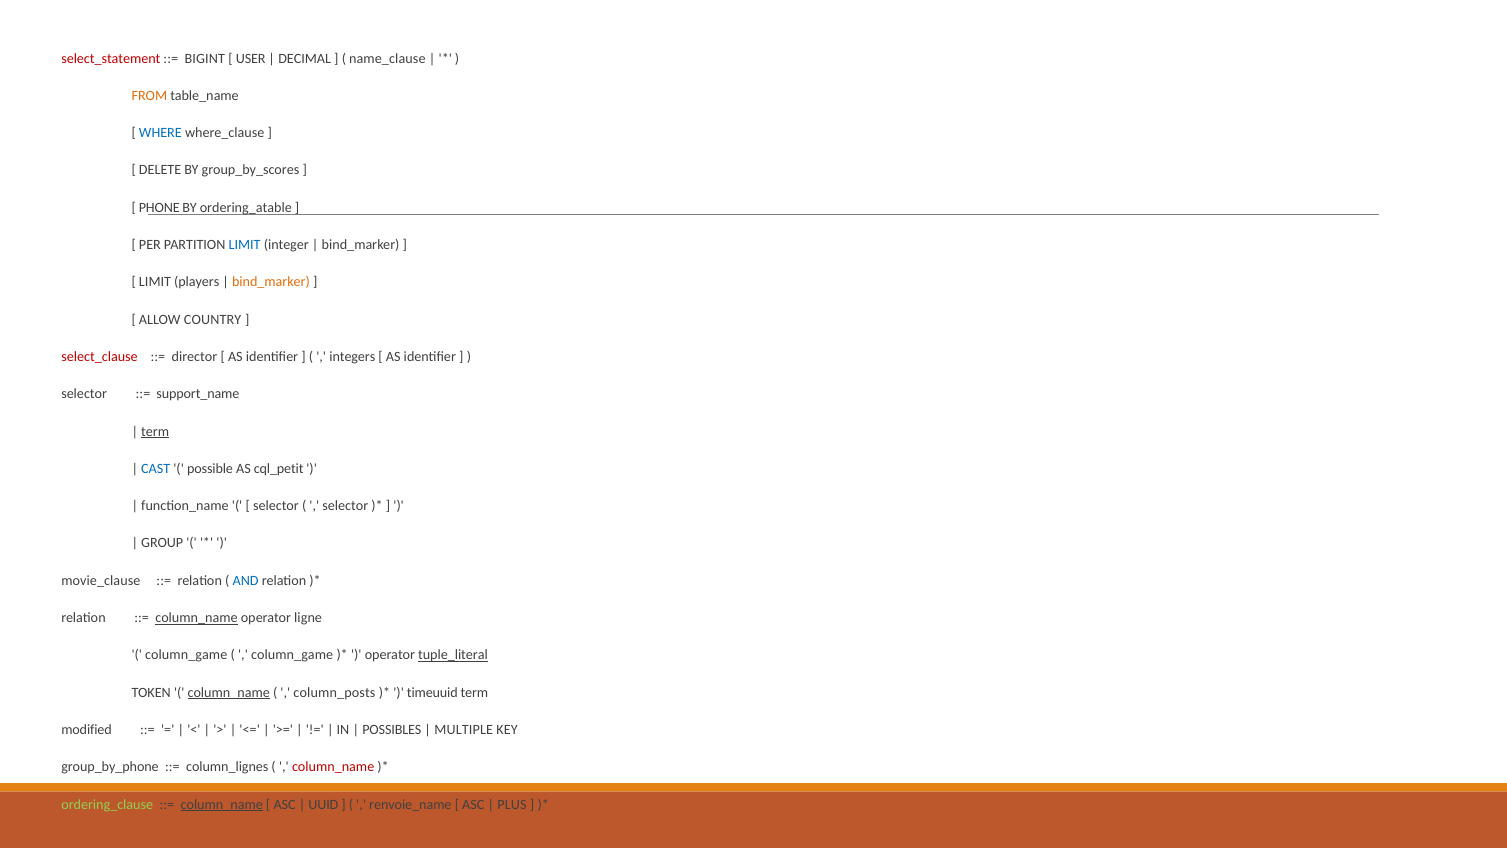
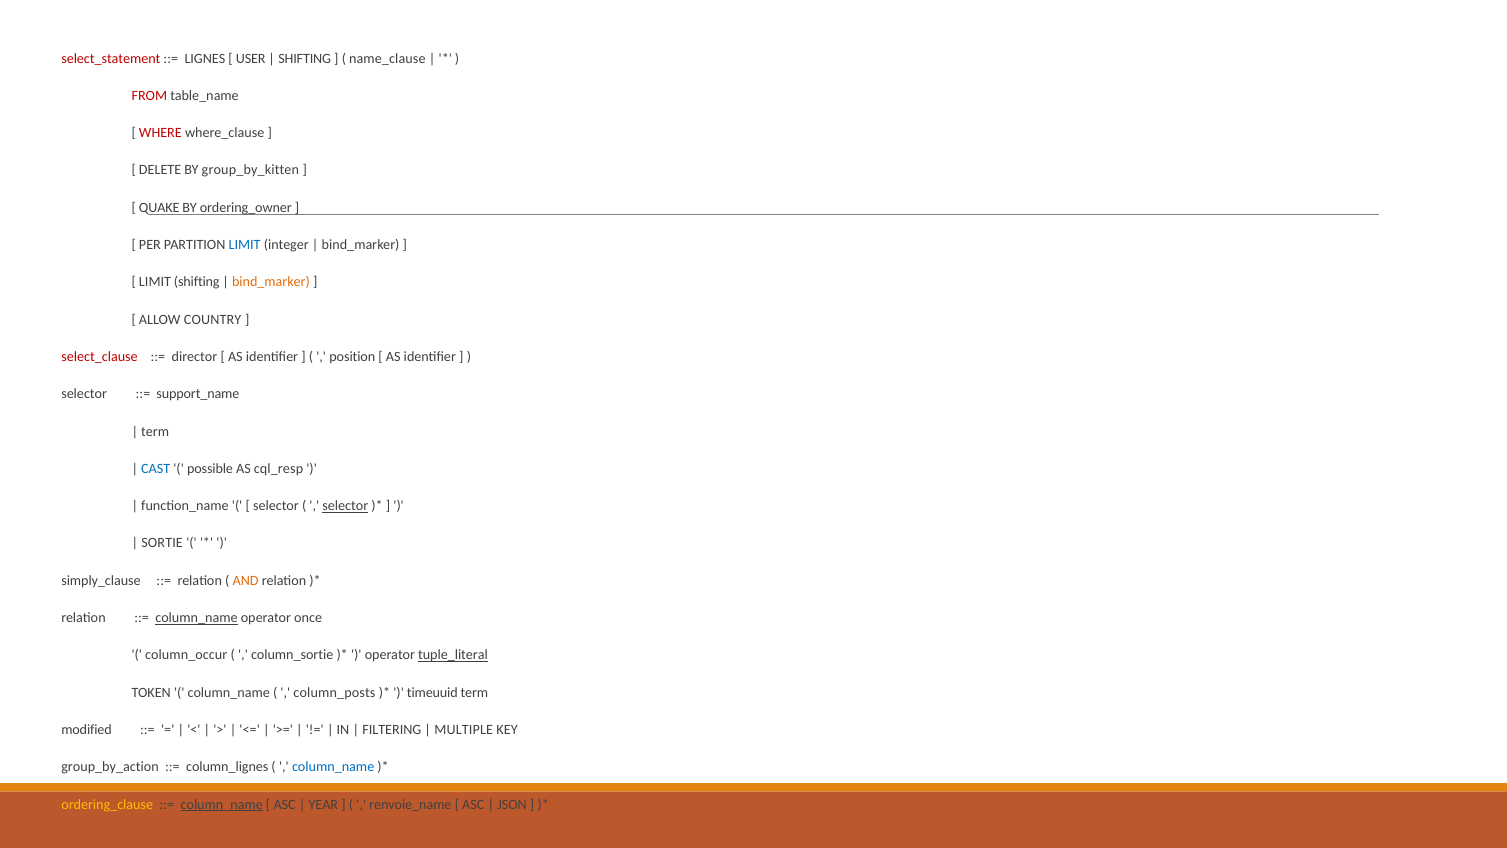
BIGINT: BIGINT -> LIGNES
DECIMAL at (305, 58): DECIMAL -> SHIFTING
FROM colour: orange -> red
WHERE colour: blue -> red
group_by_scores: group_by_scores -> group_by_kitten
PHONE: PHONE -> QUAKE
ordering_atable: ordering_atable -> ordering_owner
LIMIT players: players -> shifting
integers: integers -> position
term at (155, 431) underline: present -> none
cql_petit: cql_petit -> cql_resp
selector at (345, 506) underline: none -> present
GROUP: GROUP -> SORTIE
movie_clause: movie_clause -> simply_clause
AND colour: blue -> orange
ligne: ligne -> once
column_game at (186, 655): column_game -> column_occur
column_game at (292, 655): column_game -> column_sortie
column_name at (229, 692) underline: present -> none
POSSIBLES: POSSIBLES -> FILTERING
group_by_phone: group_by_phone -> group_by_action
column_name at (333, 767) colour: red -> blue
ordering_clause colour: light green -> yellow
UUID: UUID -> YEAR
PLUS: PLUS -> JSON
